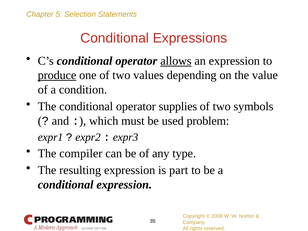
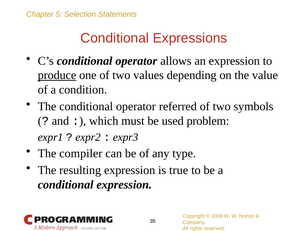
allows underline: present -> none
supplies: supplies -> referred
part: part -> true
